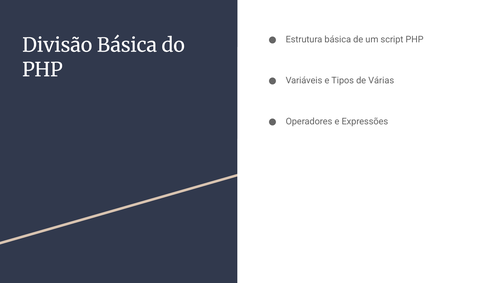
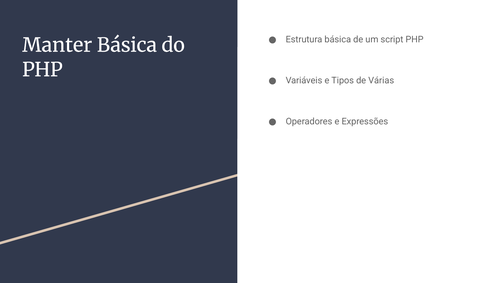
Divisão: Divisão -> Manter
